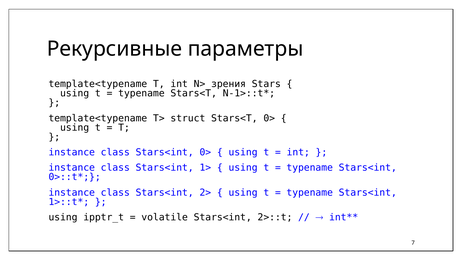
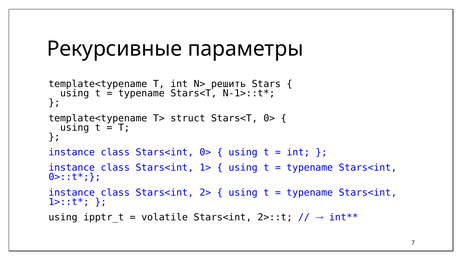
зрения: зрения -> решить
